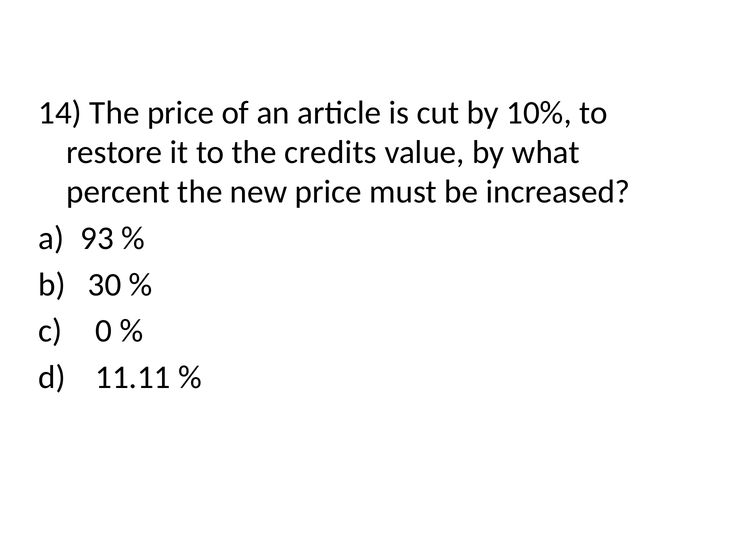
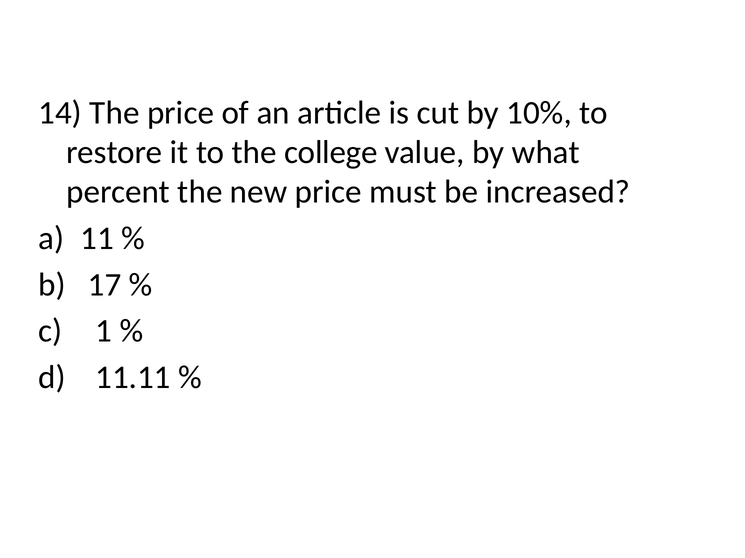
credits: credits -> college
93: 93 -> 11
30: 30 -> 17
0: 0 -> 1
